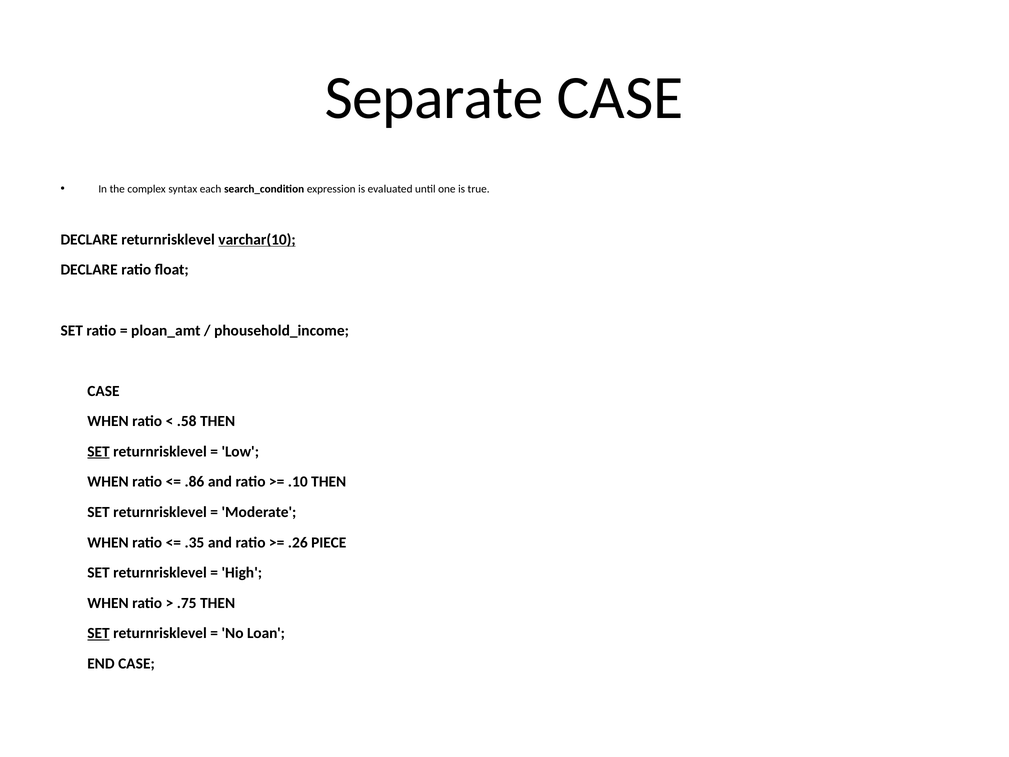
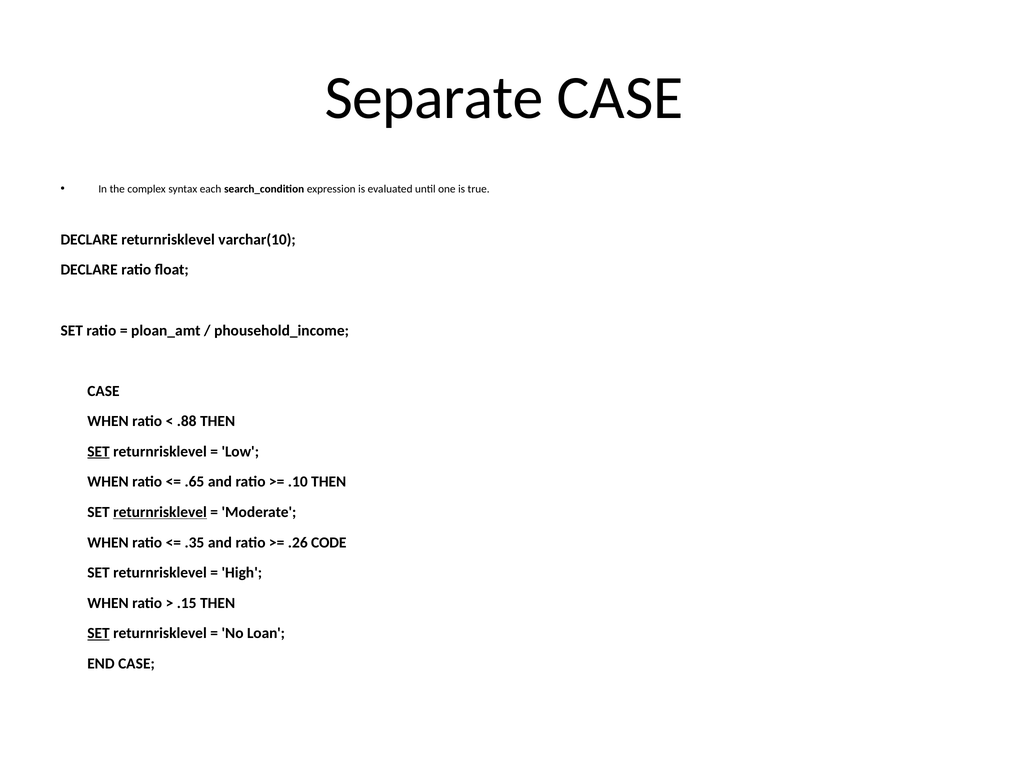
varchar(10 underline: present -> none
.58: .58 -> .88
.86: .86 -> .65
returnrisklevel at (160, 512) underline: none -> present
PIECE: PIECE -> CODE
.75: .75 -> .15
